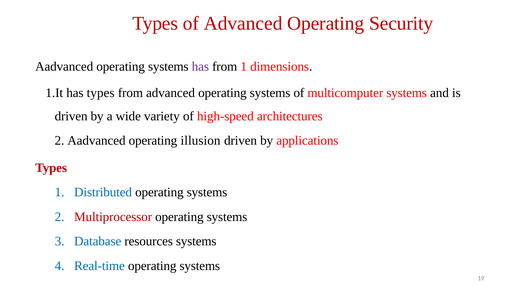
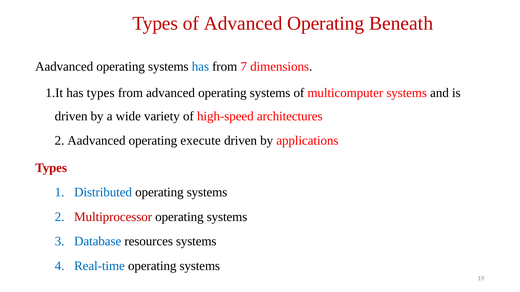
Security: Security -> Beneath
has at (200, 67) colour: purple -> blue
from 1: 1 -> 7
illusion: illusion -> execute
